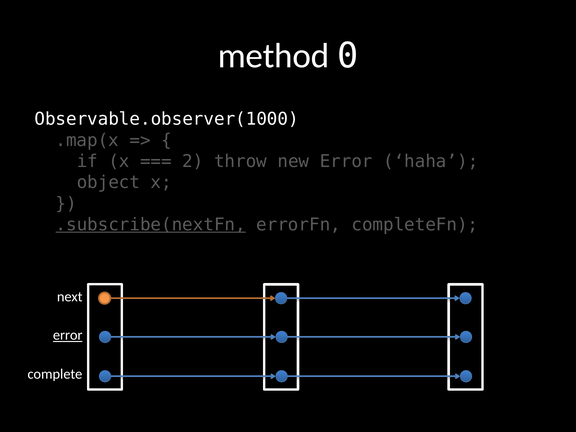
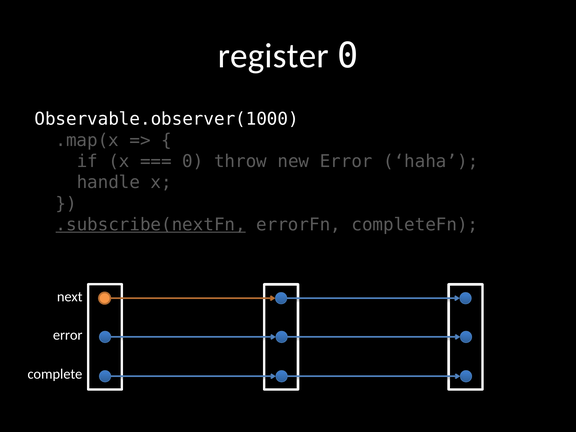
method: method -> register
2 at (193, 161): 2 -> 0
object: object -> handle
error at (68, 335) underline: present -> none
